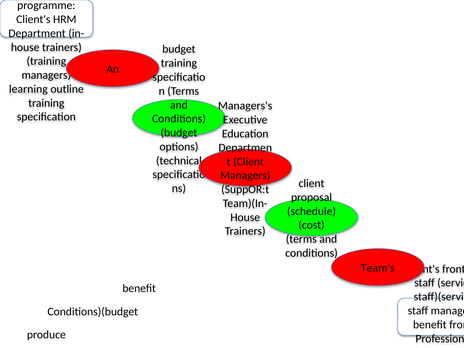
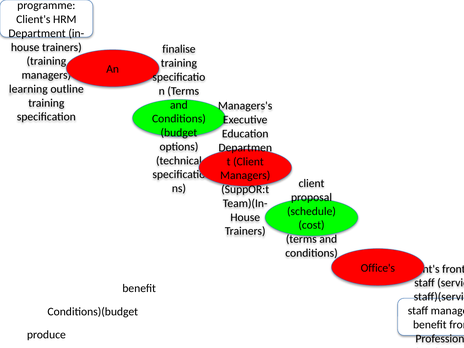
budget at (179, 49): budget -> finalise
Team's: Team's -> Office's
